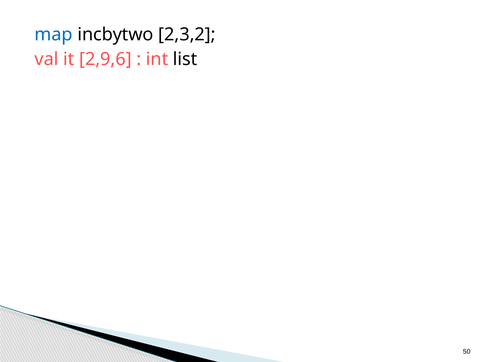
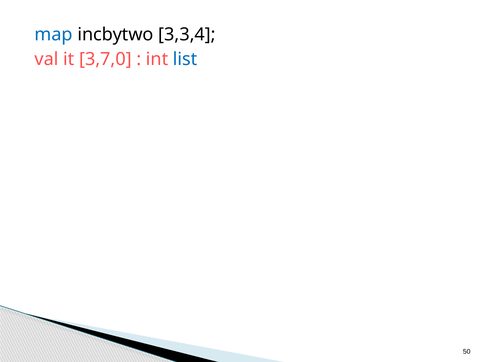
2,3,2: 2,3,2 -> 3,3,4
2,9,6: 2,9,6 -> 3,7,0
list colour: black -> blue
